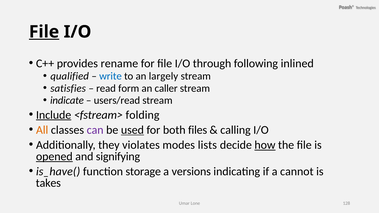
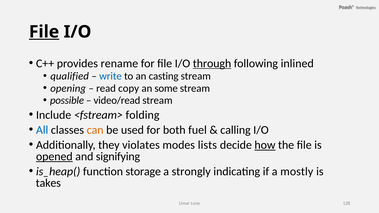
through underline: none -> present
largely: largely -> casting
satisfies: satisfies -> opening
form: form -> copy
caller: caller -> some
indicate: indicate -> possible
users/read: users/read -> video/read
Include underline: present -> none
All colour: orange -> blue
can colour: purple -> orange
used underline: present -> none
files: files -> fuel
is_have(: is_have( -> is_heap(
versions: versions -> strongly
cannot: cannot -> mostly
